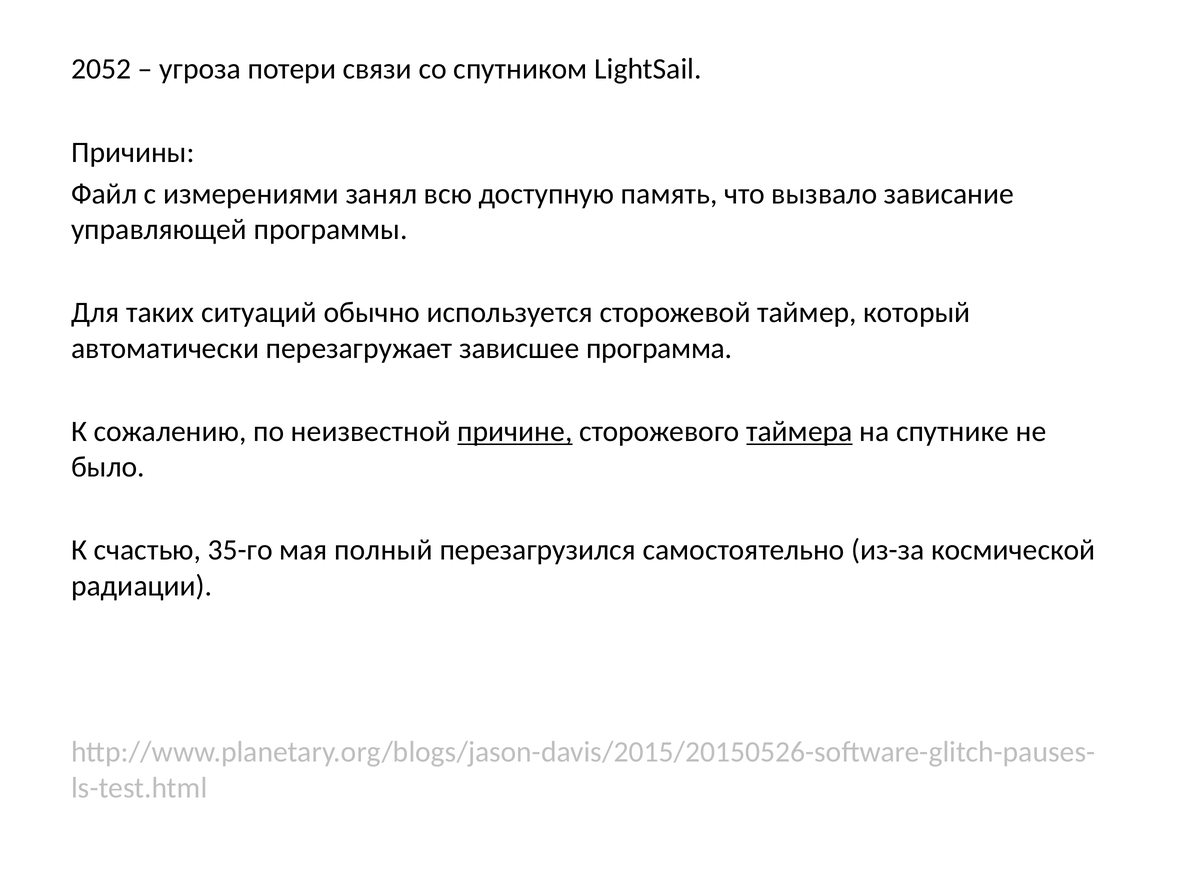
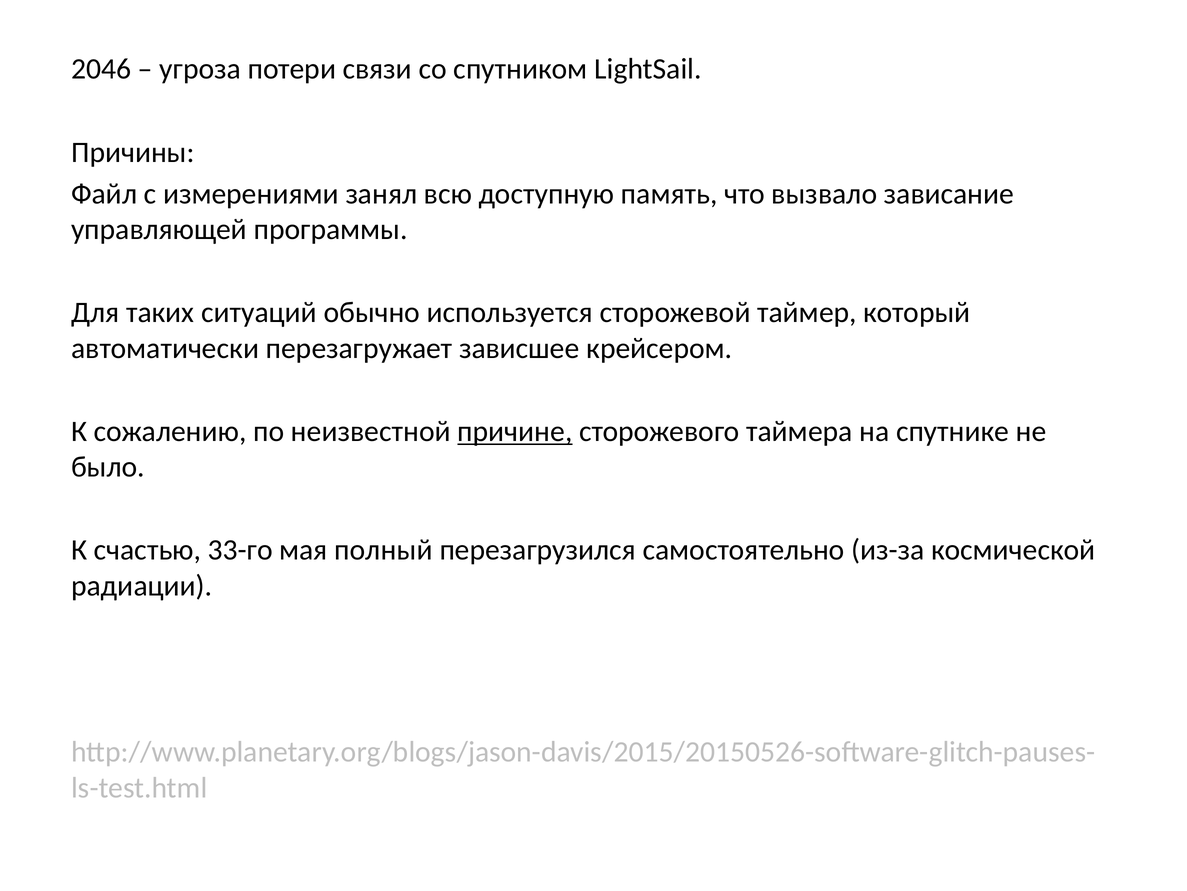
2052: 2052 -> 2046
программа: программа -> крейсером
таймера underline: present -> none
35-го: 35-го -> 33-го
